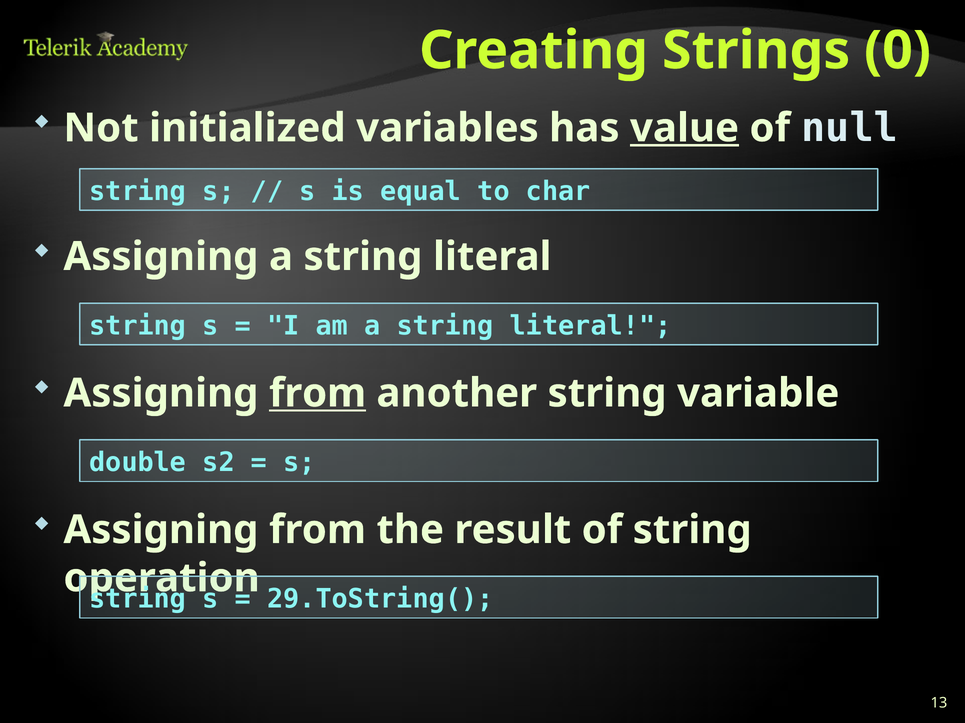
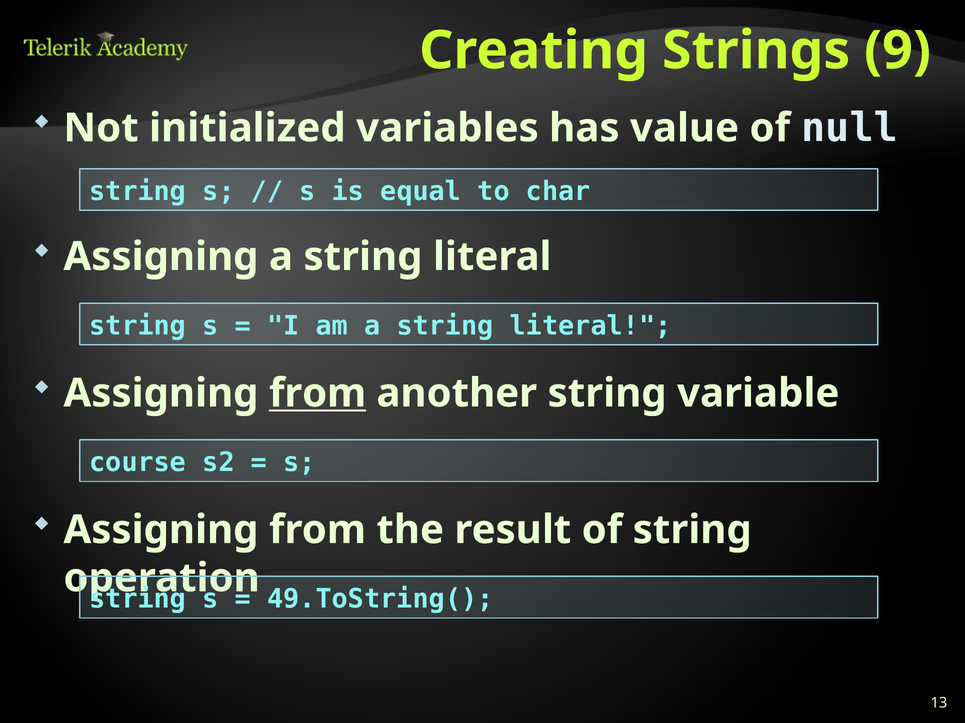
0: 0 -> 9
value underline: present -> none
double: double -> course
29.ToString(: 29.ToString( -> 49.ToString(
